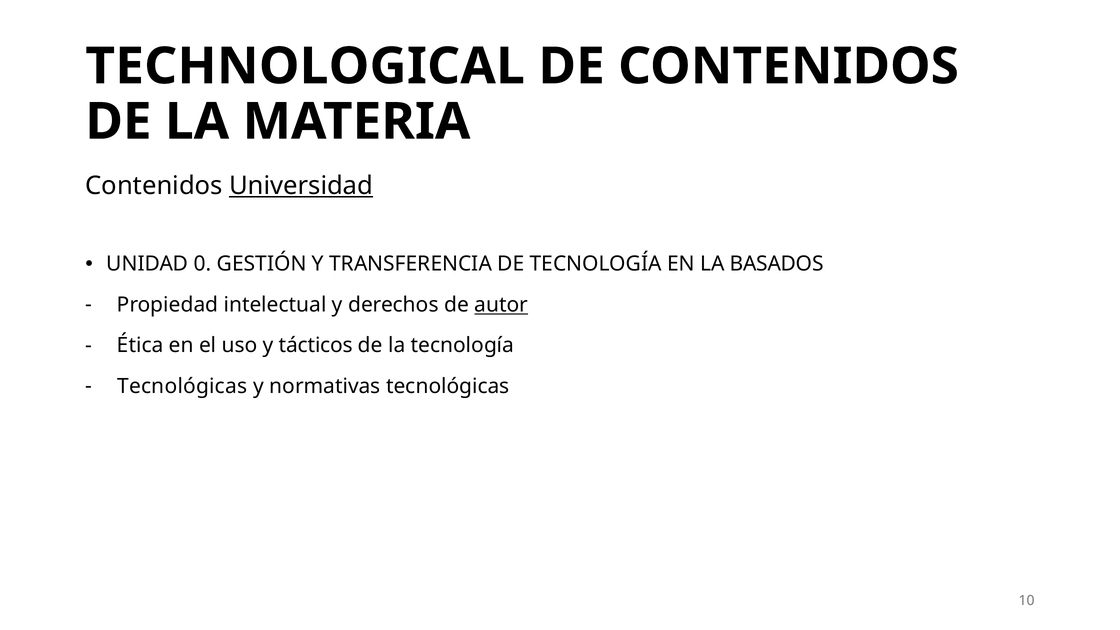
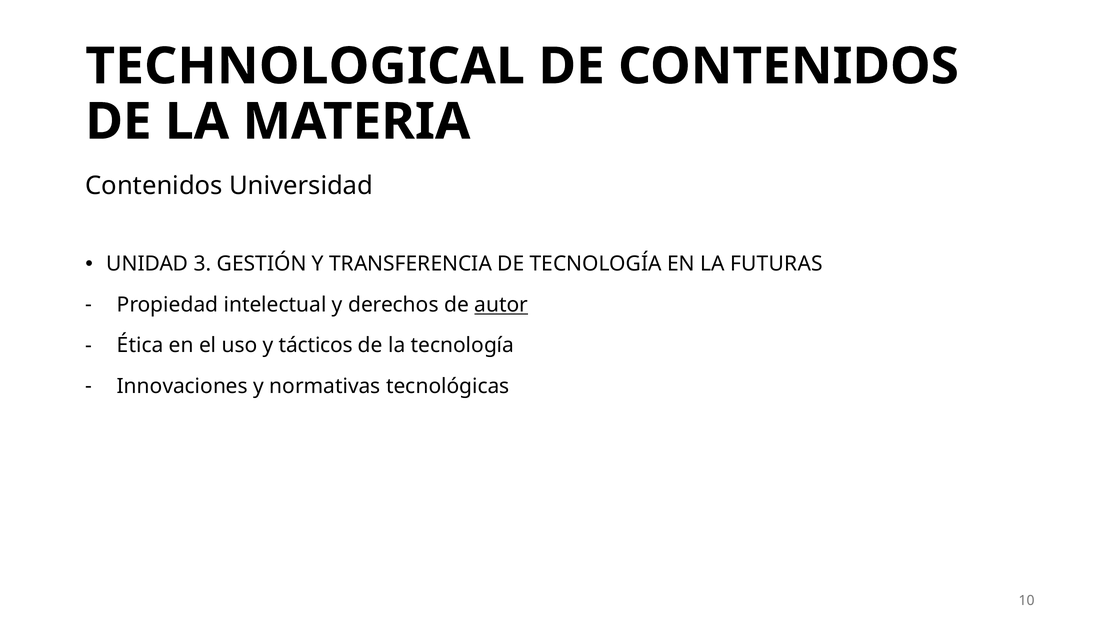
Universidad underline: present -> none
0: 0 -> 3
BASADOS: BASADOS -> FUTURAS
Tecnológicas at (182, 386): Tecnológicas -> Innovaciones
